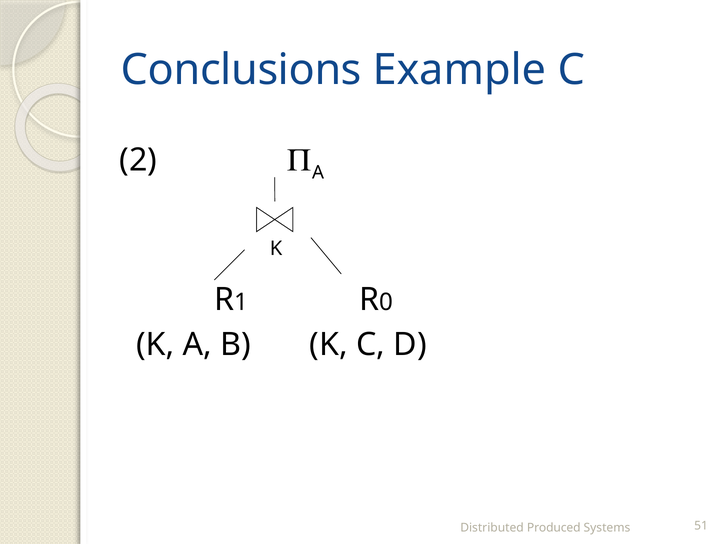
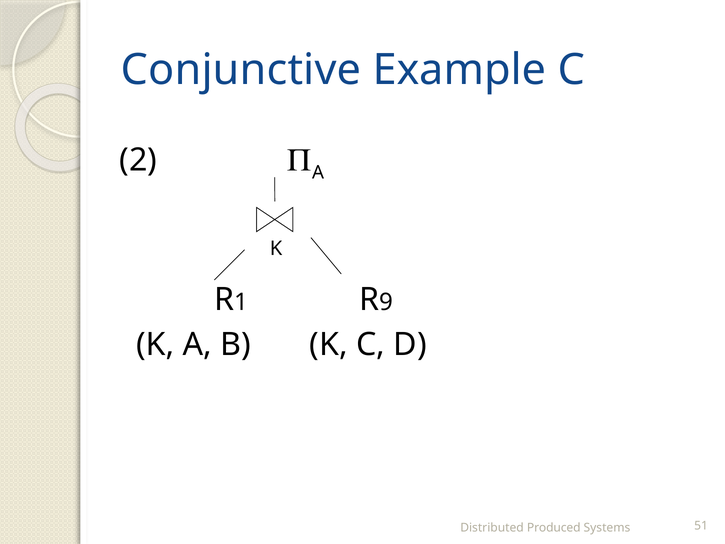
Conclusions: Conclusions -> Conjunctive
0: 0 -> 9
